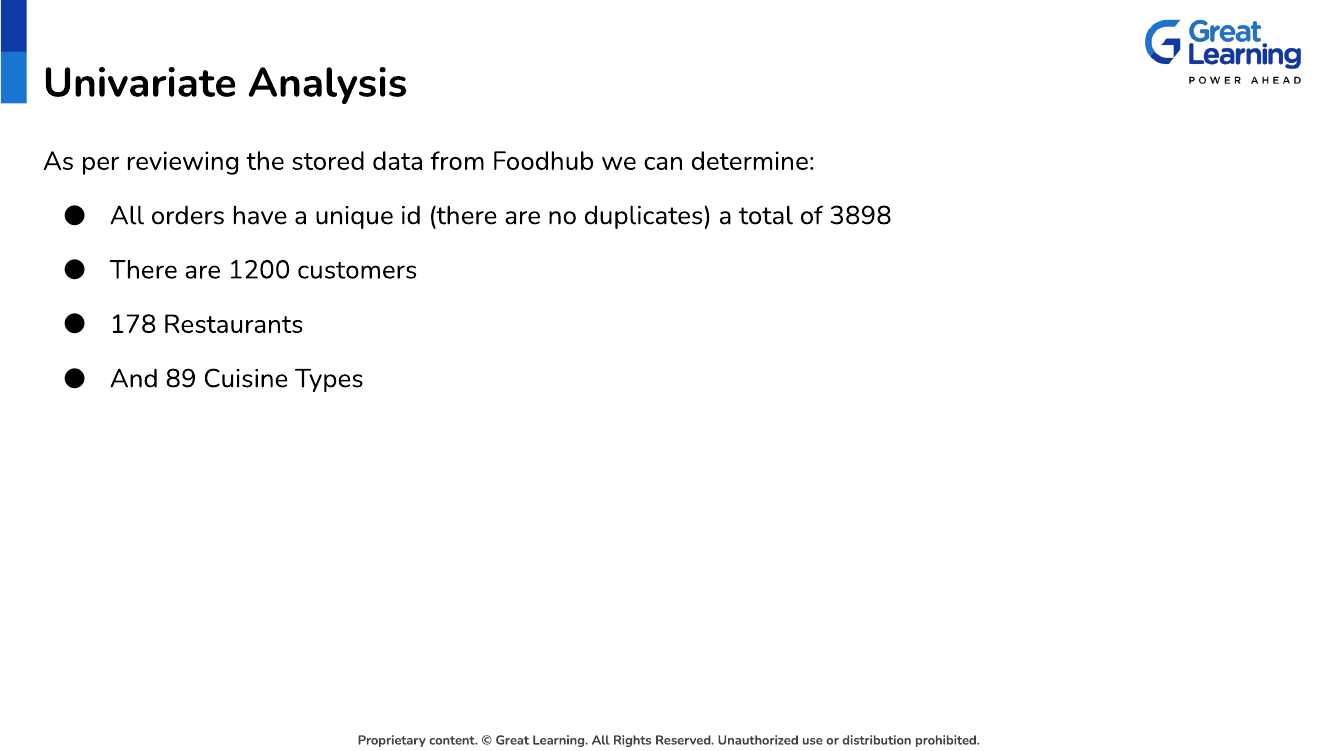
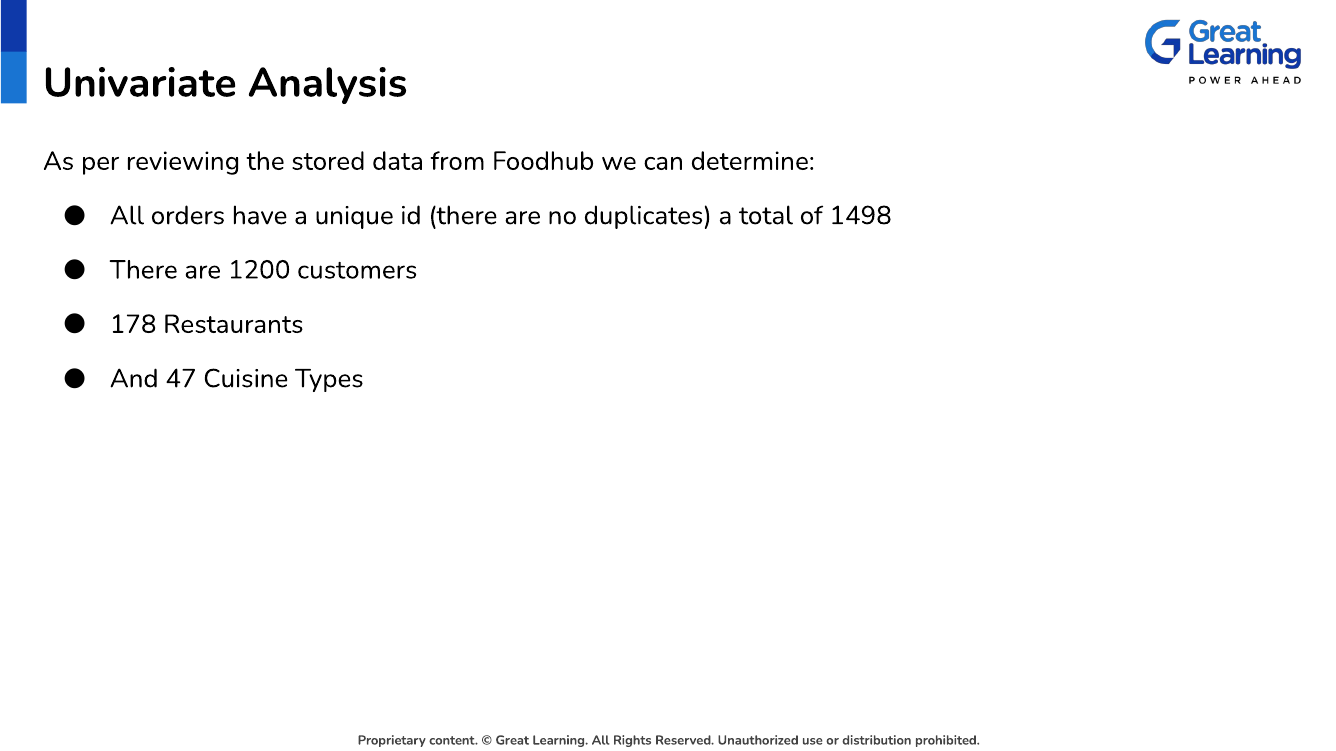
3898: 3898 -> 1498
89: 89 -> 47
